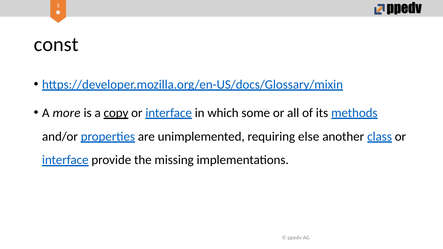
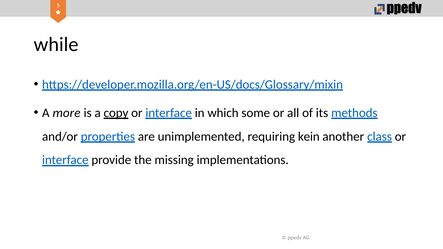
const: const -> while
else: else -> kein
